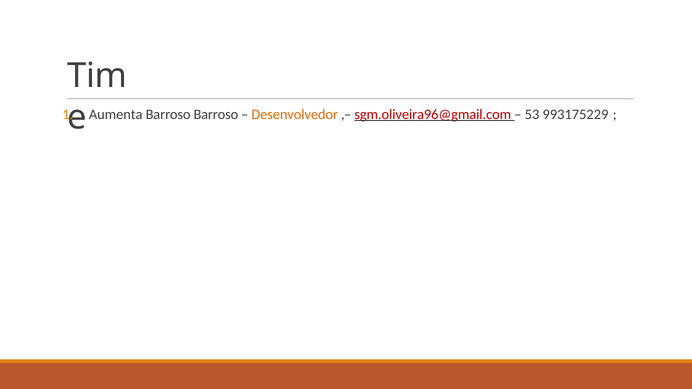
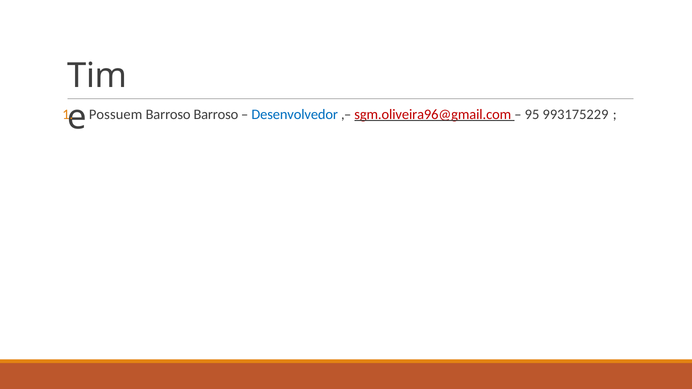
Aumenta: Aumenta -> Possuem
Desenvolvedor colour: orange -> blue
53: 53 -> 95
